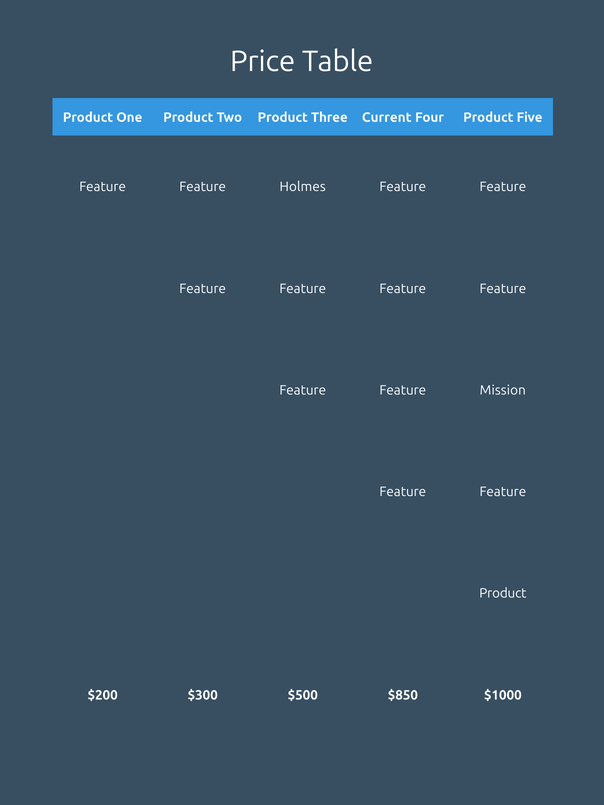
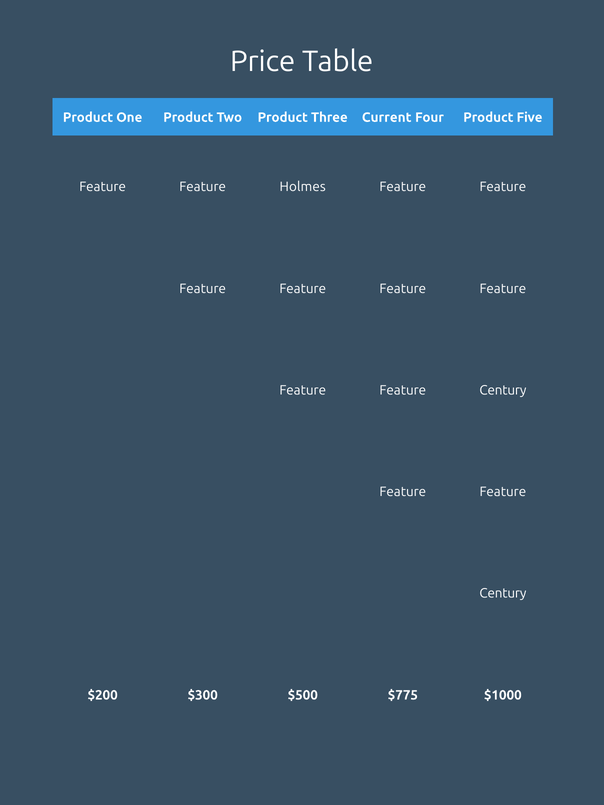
Mission at (503, 390): Mission -> Century
Product at (503, 594): Product -> Century
$850: $850 -> $775
